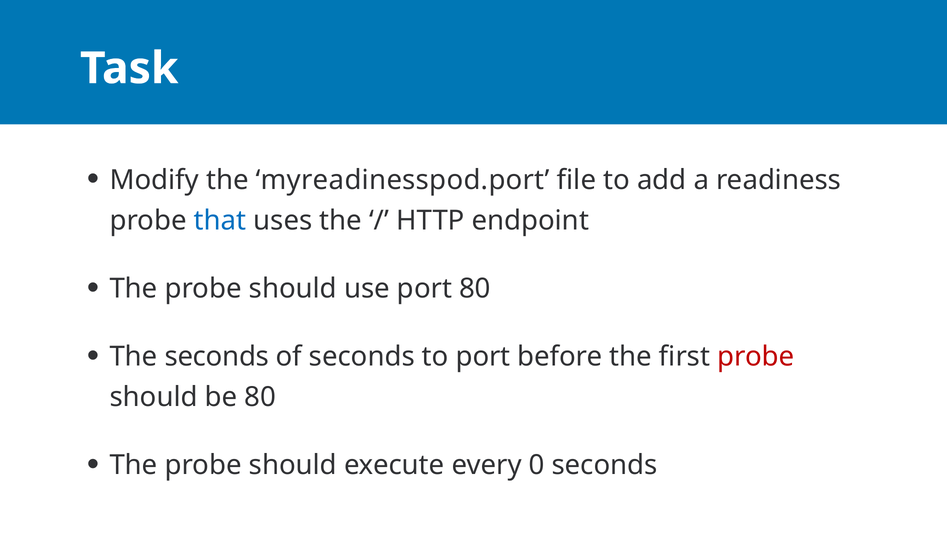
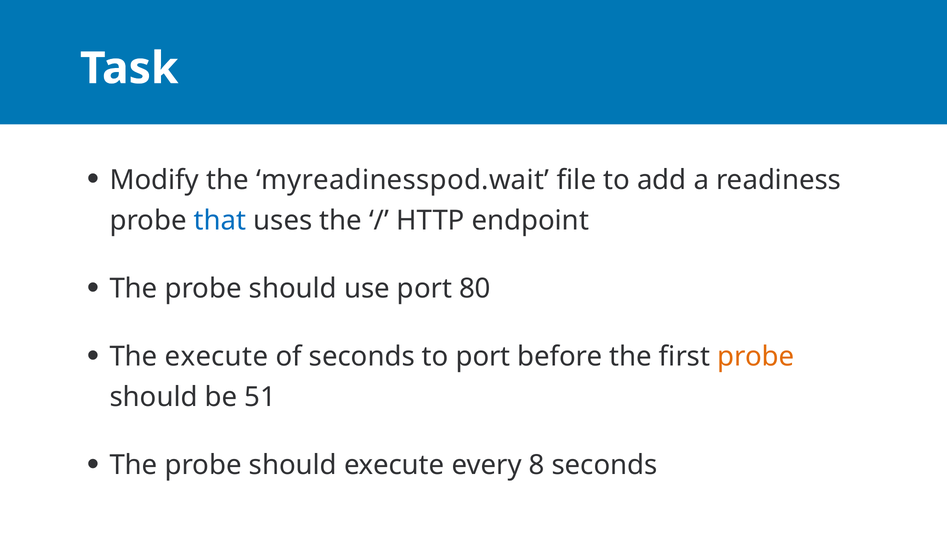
myreadinesspod.port: myreadinesspod.port -> myreadinesspod.wait
The seconds: seconds -> execute
probe at (756, 356) colour: red -> orange
be 80: 80 -> 51
0: 0 -> 8
